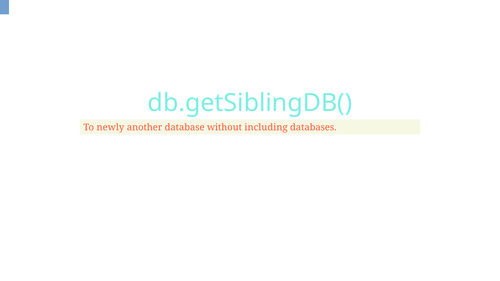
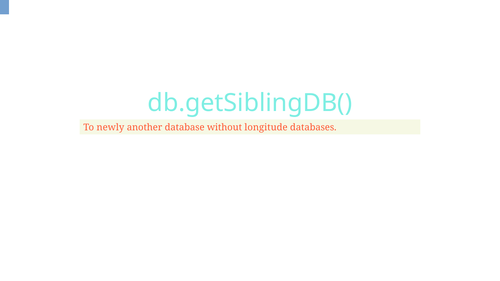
including: including -> longitude
